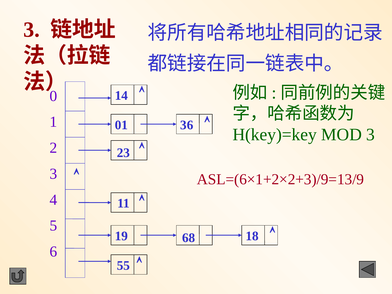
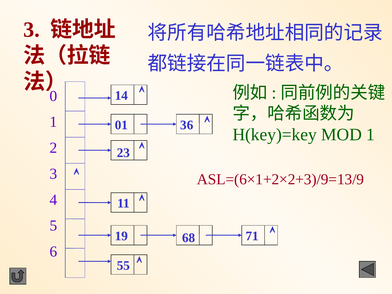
MOD 3: 3 -> 1
18: 18 -> 71
